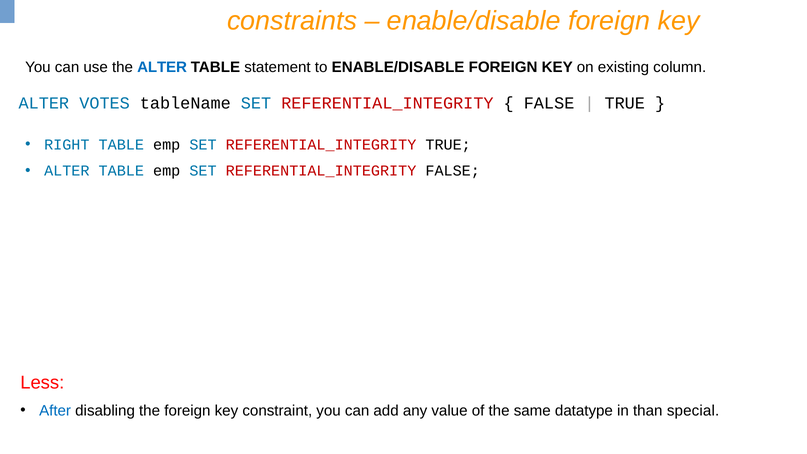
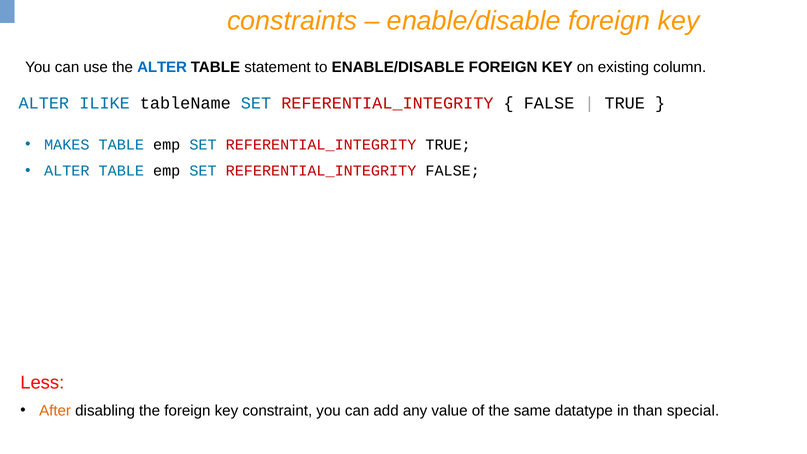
VOTES: VOTES -> ILIKE
RIGHT: RIGHT -> MAKES
After colour: blue -> orange
